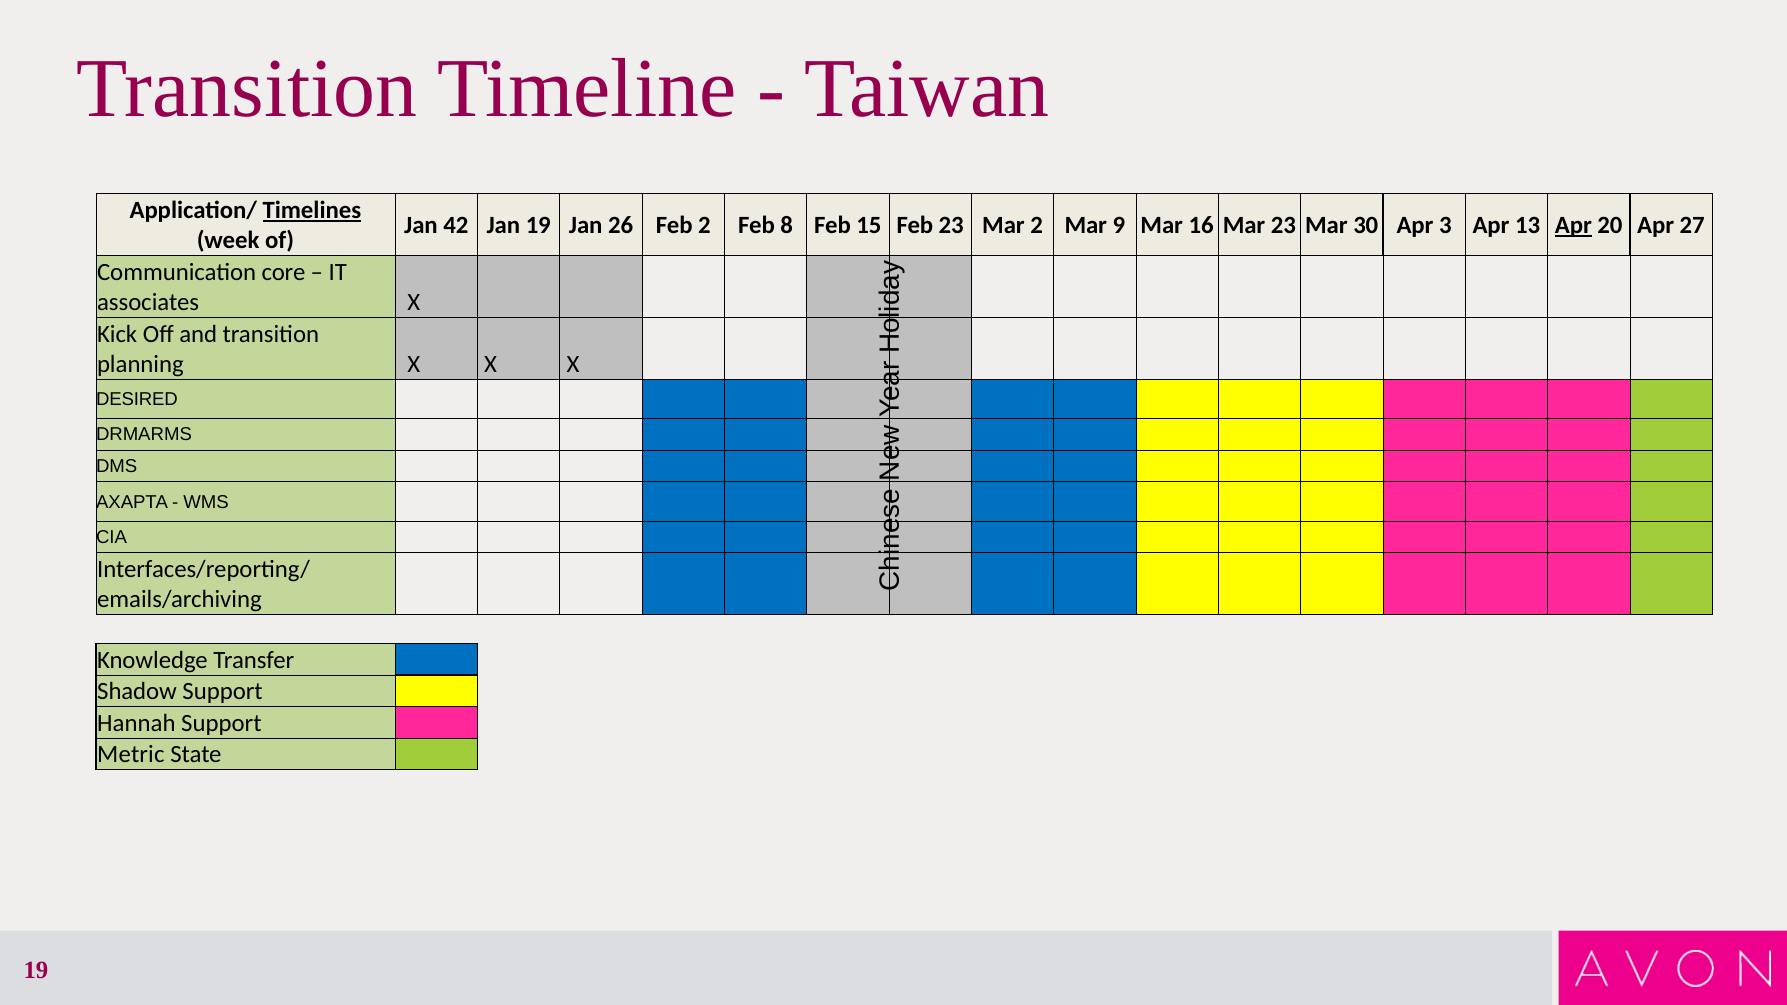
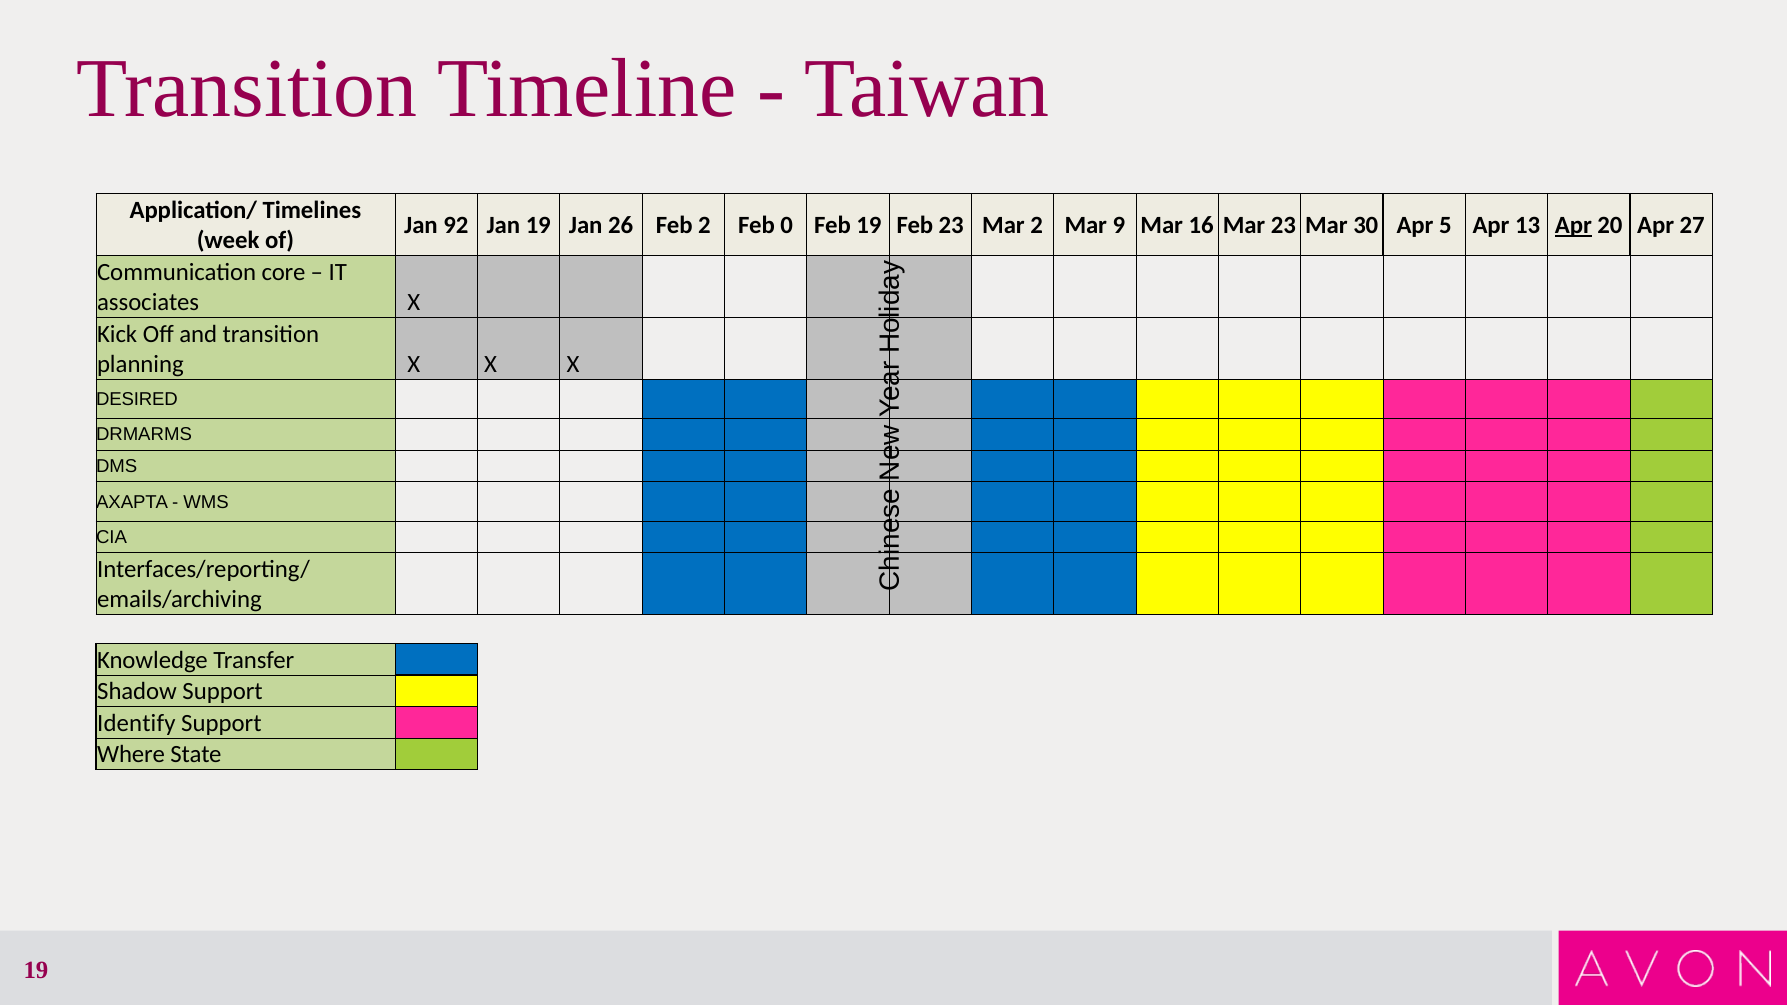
Timelines underline: present -> none
42: 42 -> 92
8: 8 -> 0
Feb 15: 15 -> 19
3: 3 -> 5
Hannah: Hannah -> Identify
Metric: Metric -> Where
